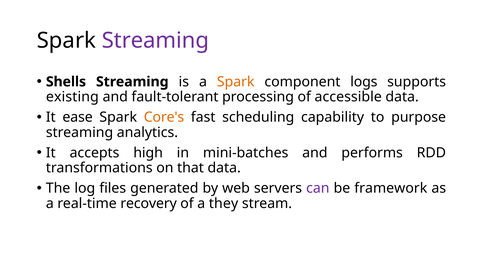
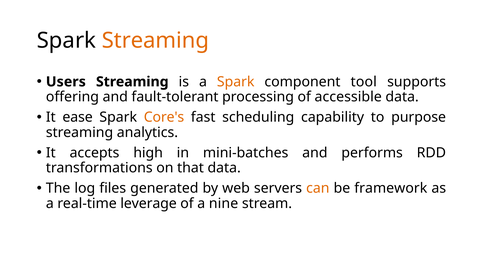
Streaming at (155, 41) colour: purple -> orange
Shells: Shells -> Users
logs: logs -> tool
existing: existing -> offering
can colour: purple -> orange
recovery: recovery -> leverage
they: they -> nine
